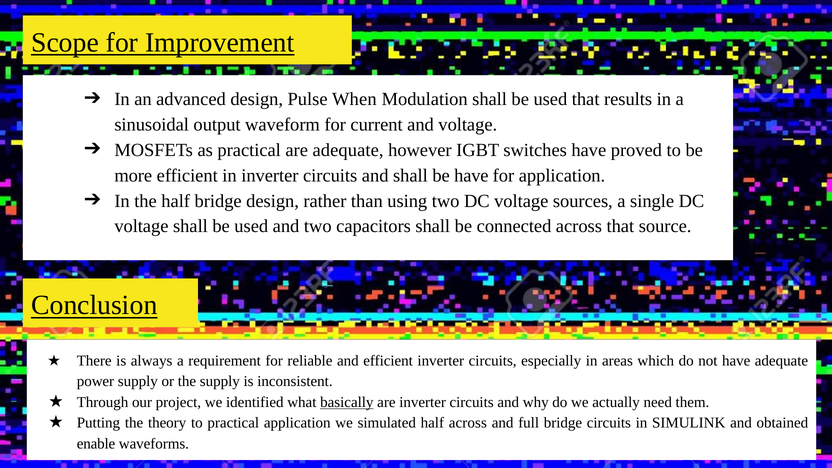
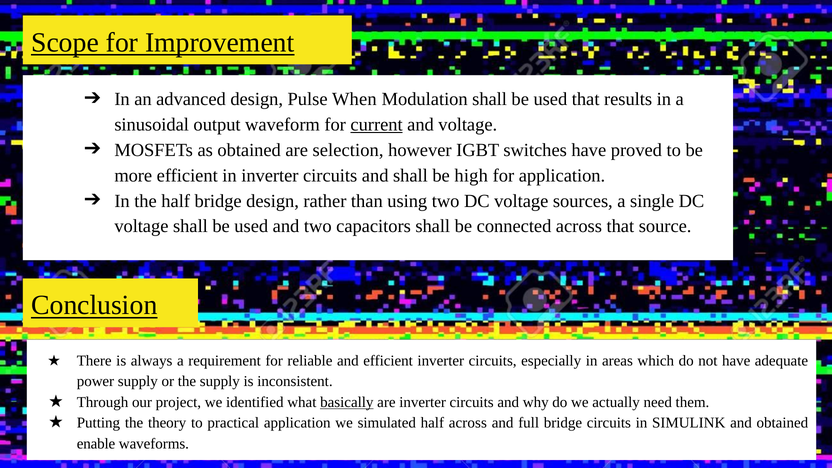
current underline: none -> present
as practical: practical -> obtained
are adequate: adequate -> selection
be have: have -> high
